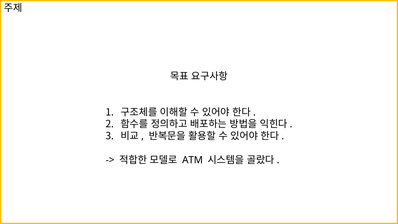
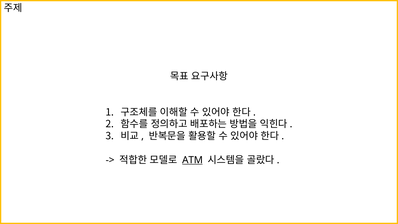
ATM underline: none -> present
